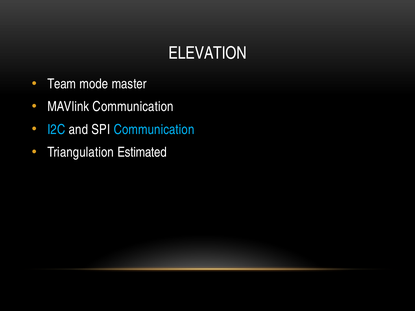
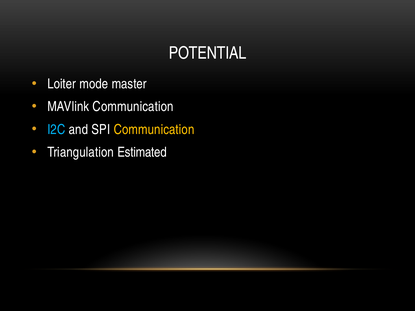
ELEVATION: ELEVATION -> POTENTIAL
Team: Team -> Loiter
Communication at (154, 130) colour: light blue -> yellow
